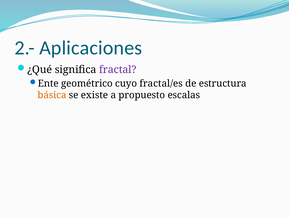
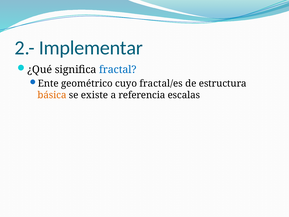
Aplicaciones: Aplicaciones -> Implementar
fractal colour: purple -> blue
propuesto: propuesto -> referencia
